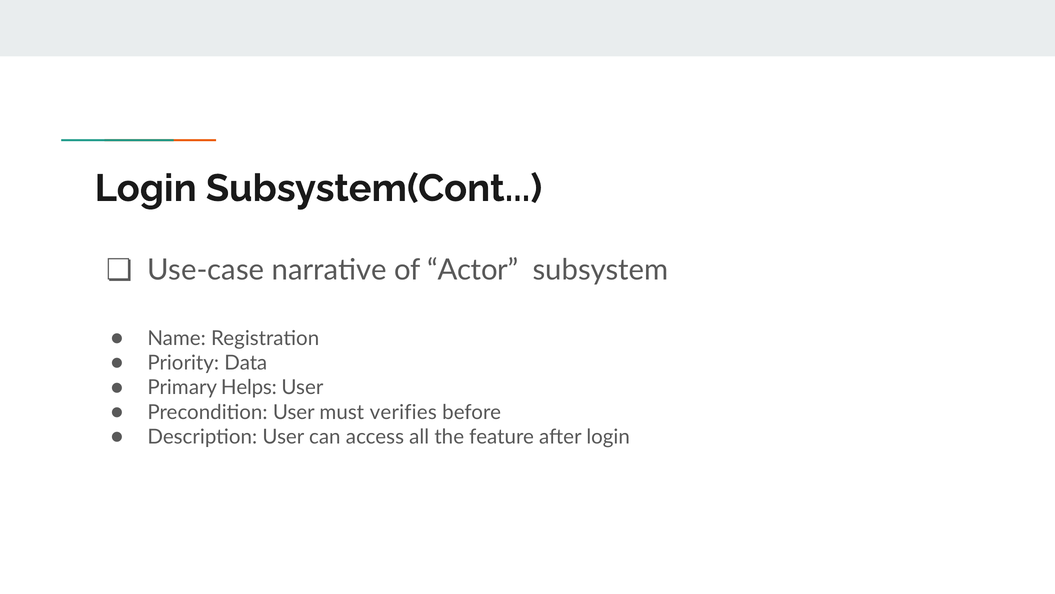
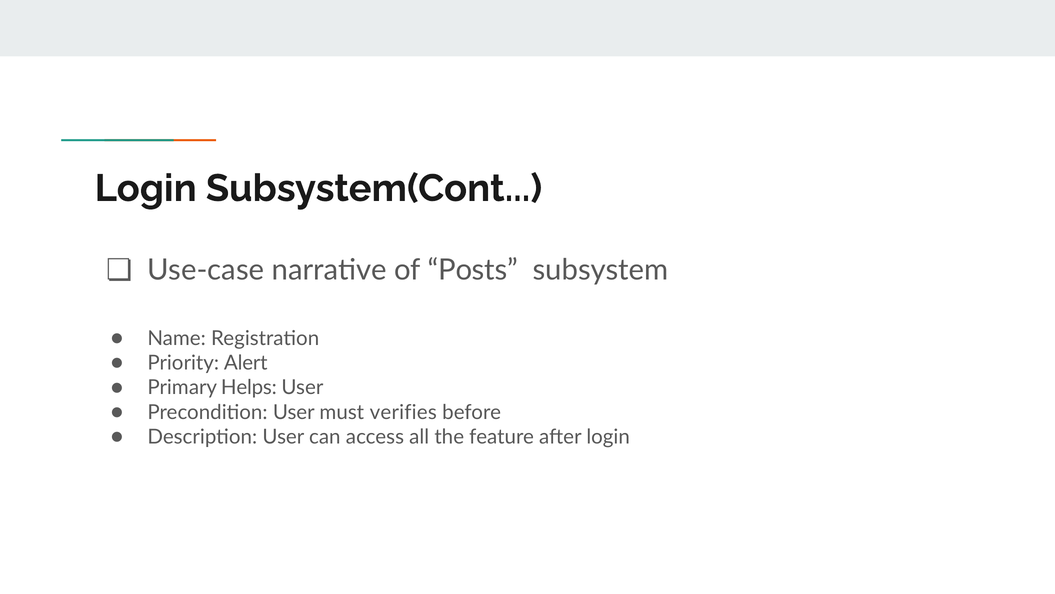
Actor: Actor -> Posts
Data: Data -> Alert
